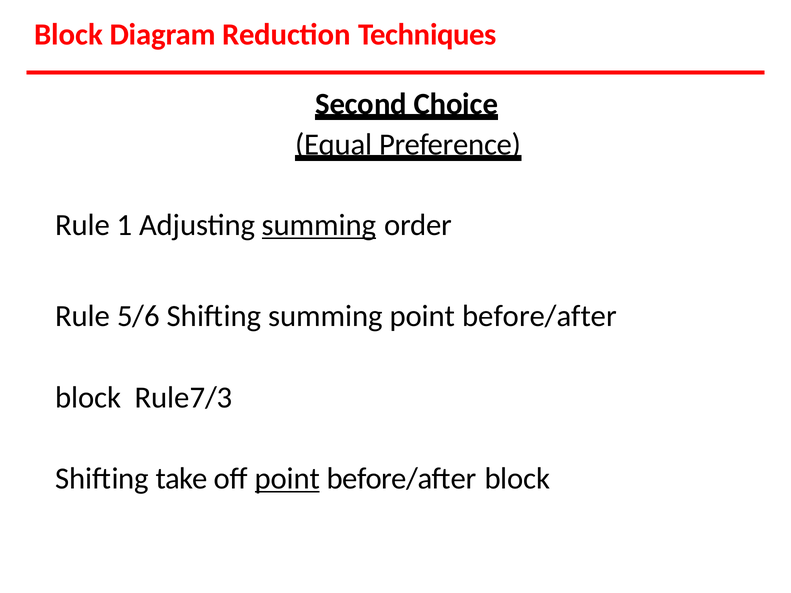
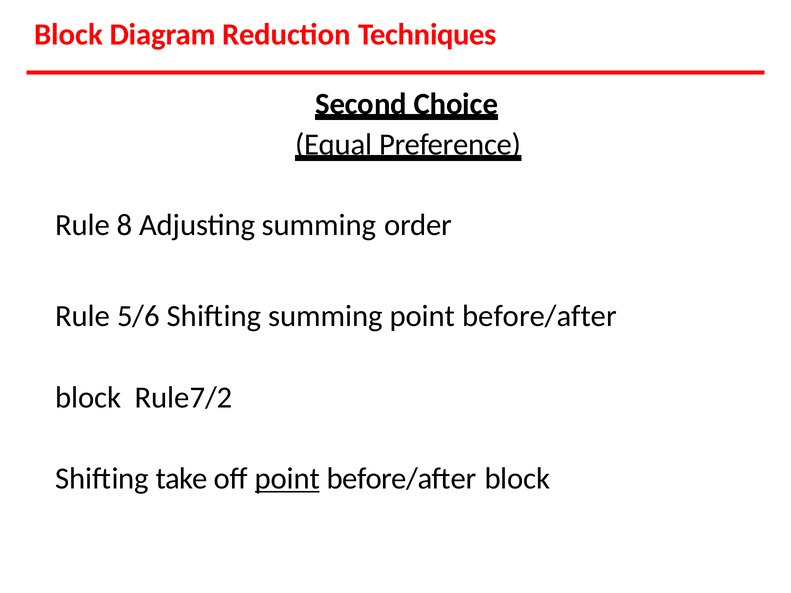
1: 1 -> 8
summing at (319, 225) underline: present -> none
Rule7/3: Rule7/3 -> Rule7/2
